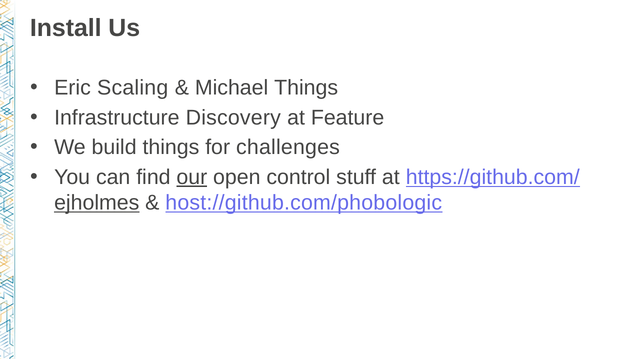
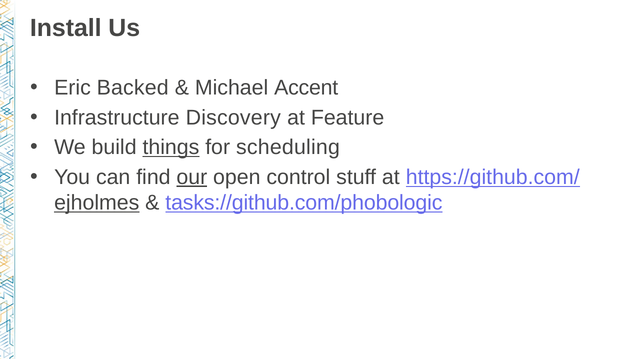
Scaling: Scaling -> Backed
Michael Things: Things -> Accent
things at (171, 148) underline: none -> present
challenges: challenges -> scheduling
host://github.com/phobologic: host://github.com/phobologic -> tasks://github.com/phobologic
